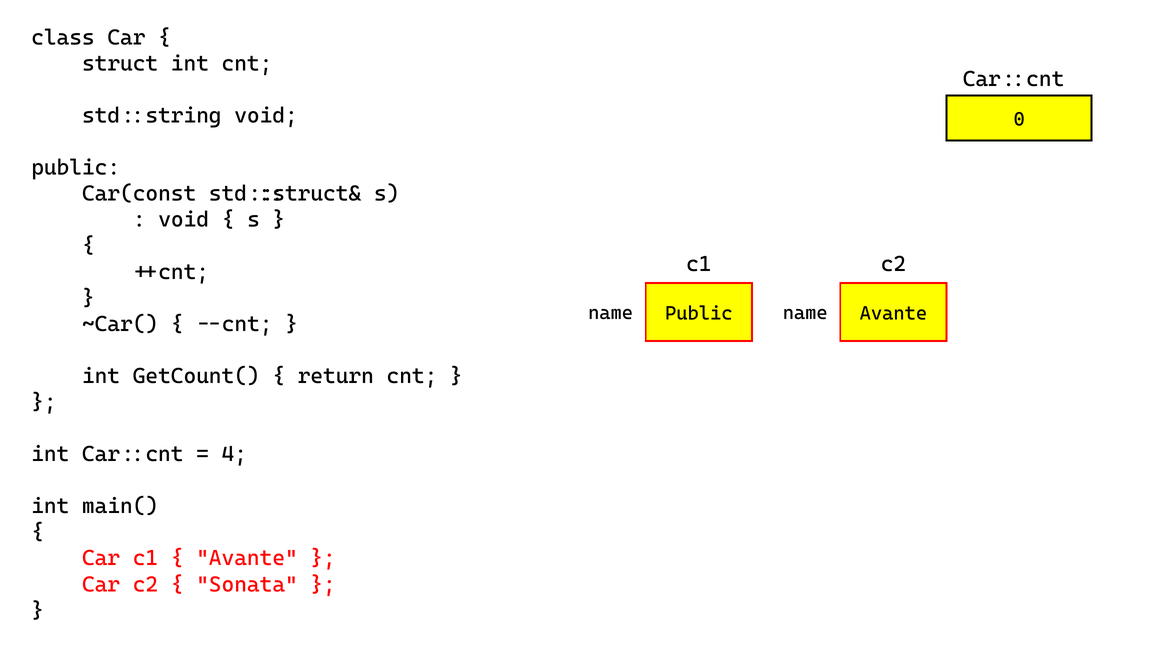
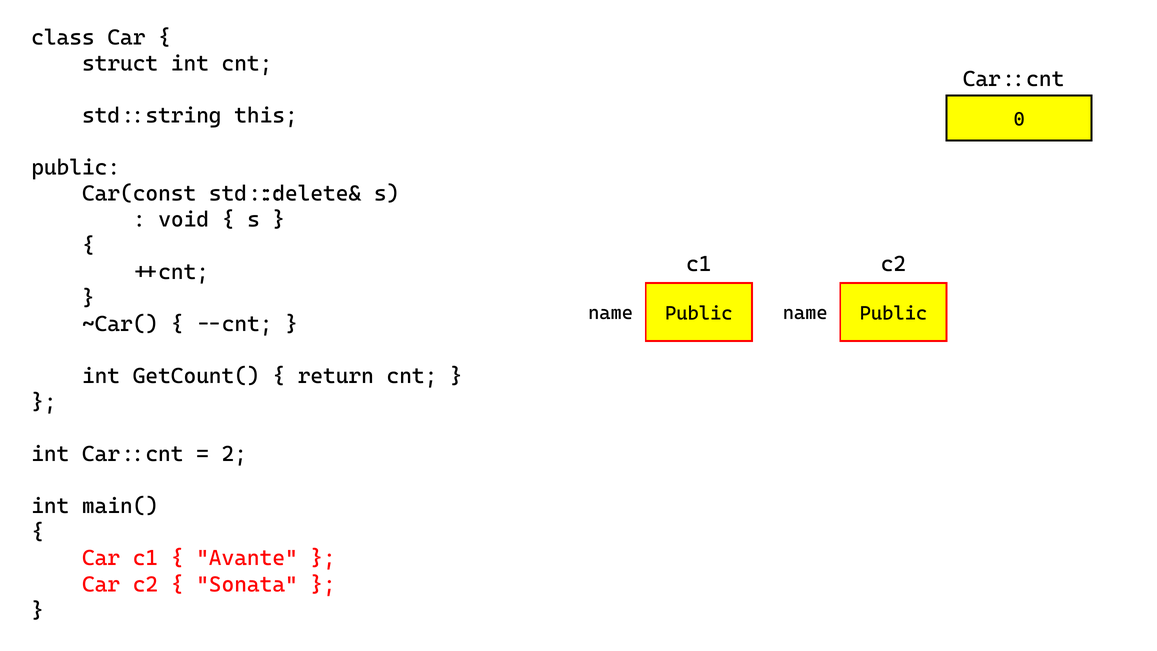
std::string void: void -> this
std::struct&: std::struct& -> std::delete&
Avante at (893, 313): Avante -> Public
4: 4 -> 2
